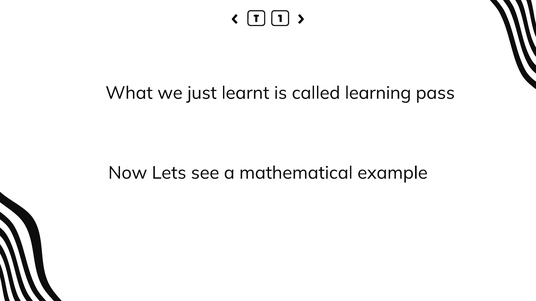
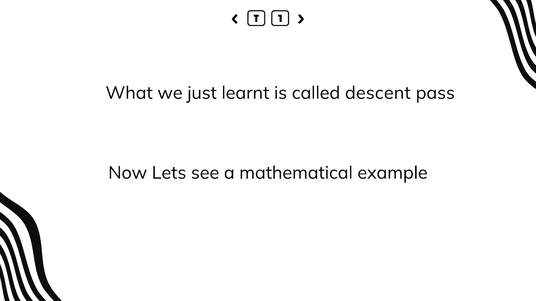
learning: learning -> descent
